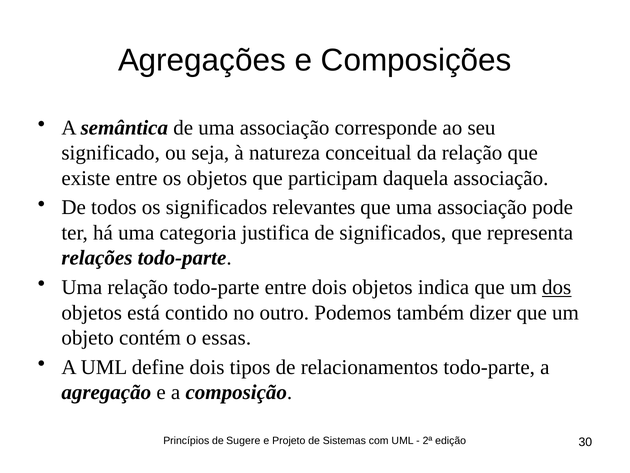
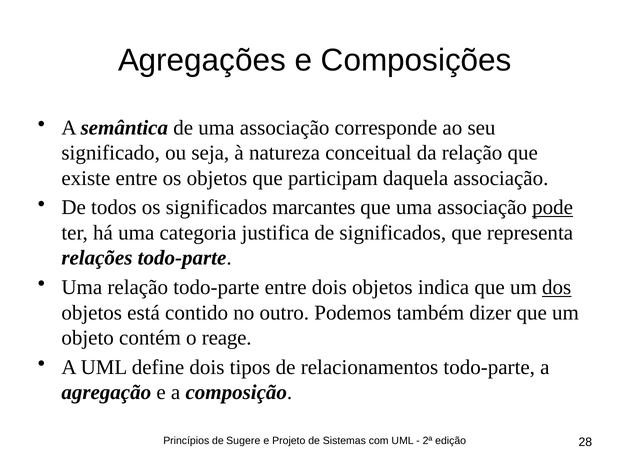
relevantes: relevantes -> marcantes
pode underline: none -> present
essas: essas -> reage
30: 30 -> 28
